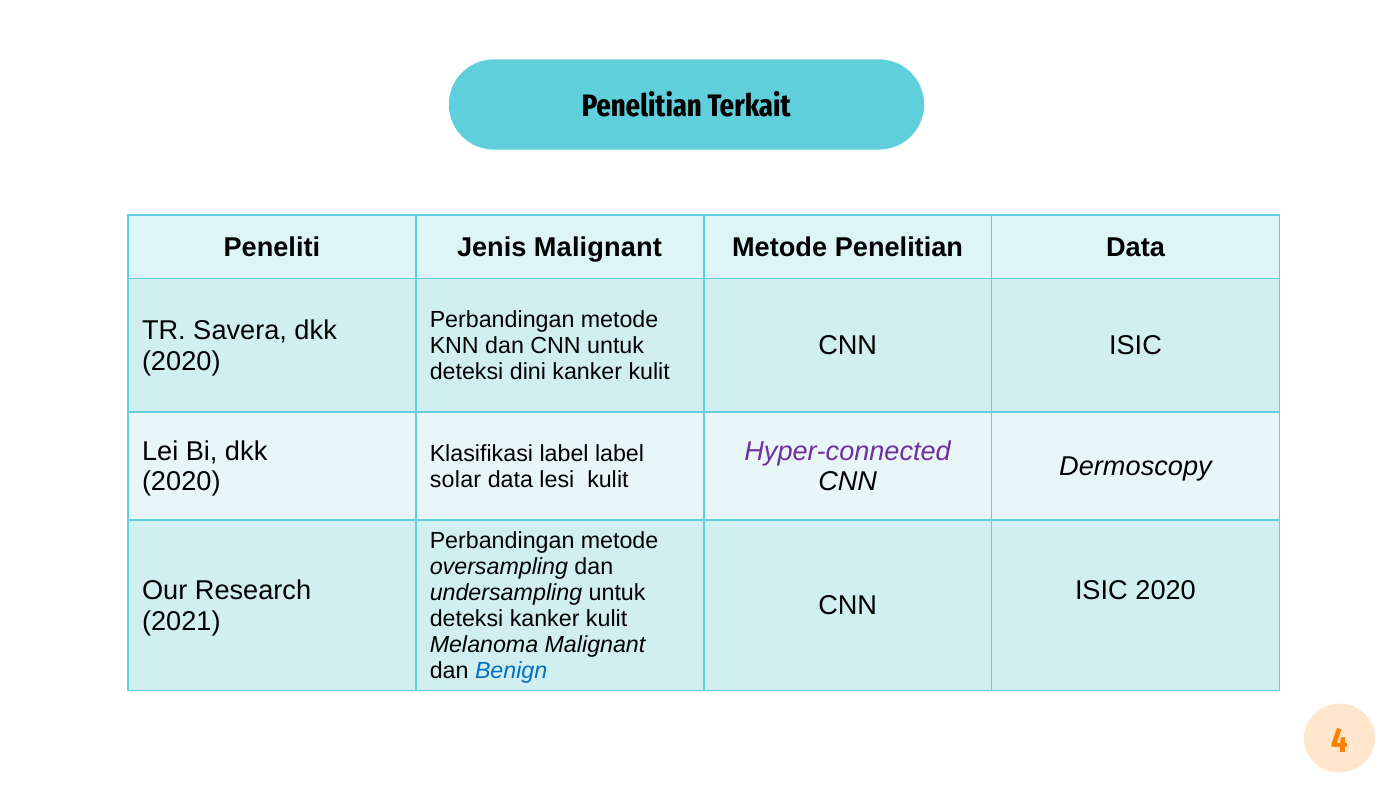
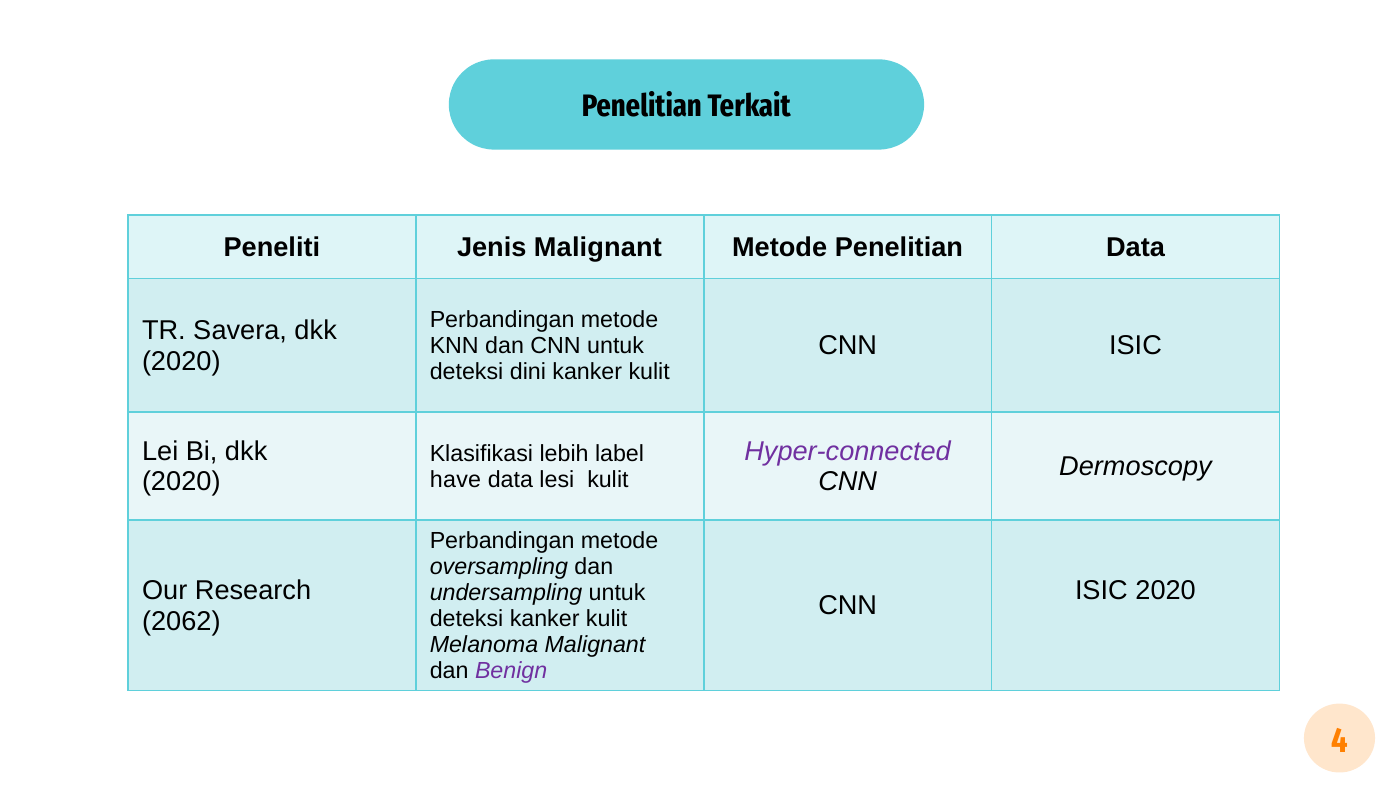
Klasifikasi label: label -> lebih
solar: solar -> have
2021: 2021 -> 2062
Benign colour: blue -> purple
